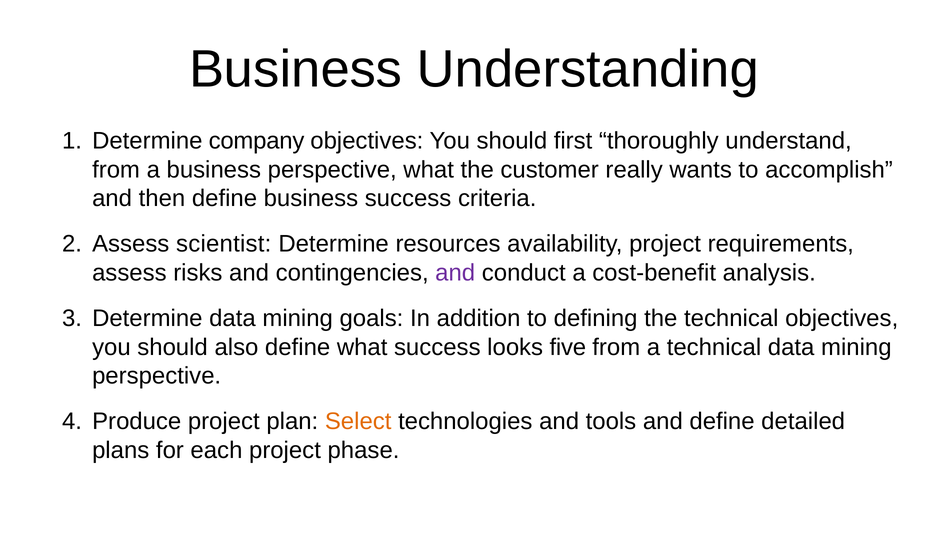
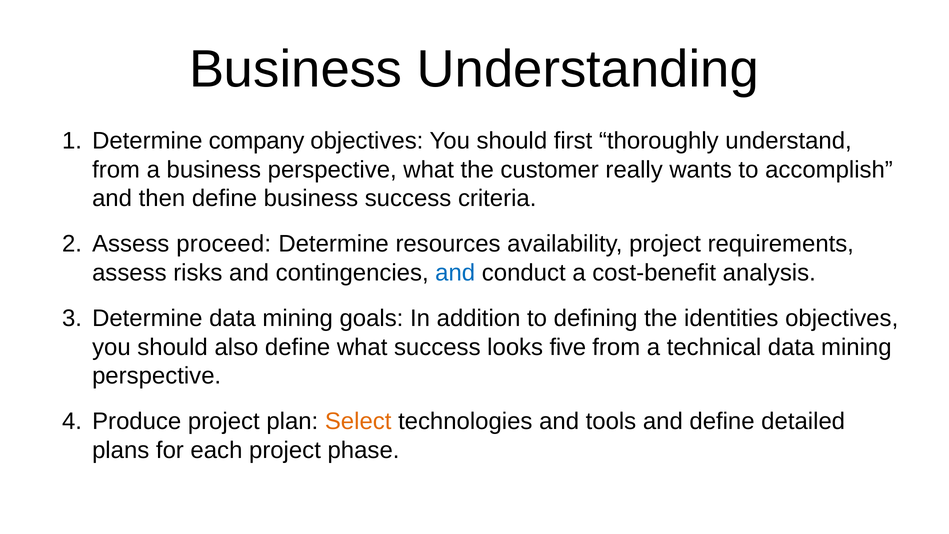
scientist: scientist -> proceed
and at (455, 273) colour: purple -> blue
the technical: technical -> identities
